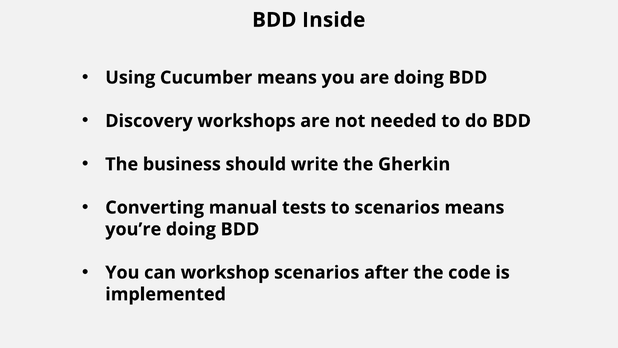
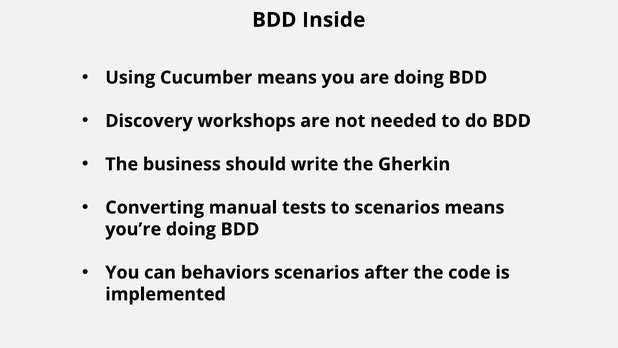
workshop: workshop -> behaviors
